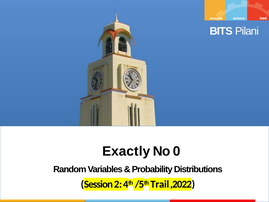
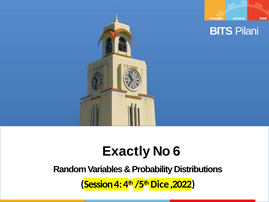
0: 0 -> 6
2: 2 -> 4
Trail: Trail -> Dice
